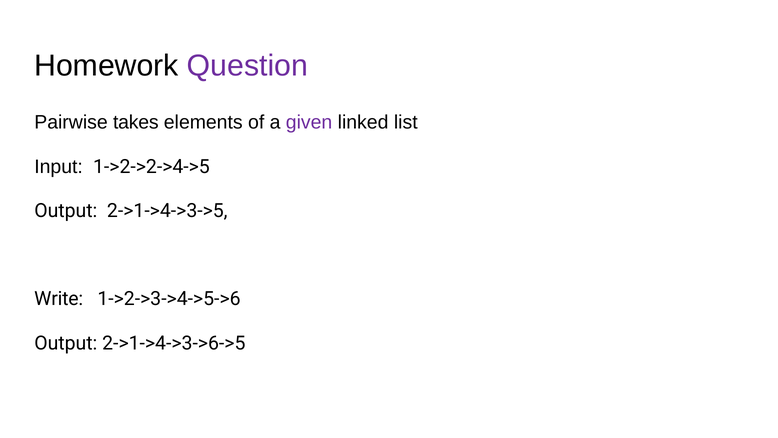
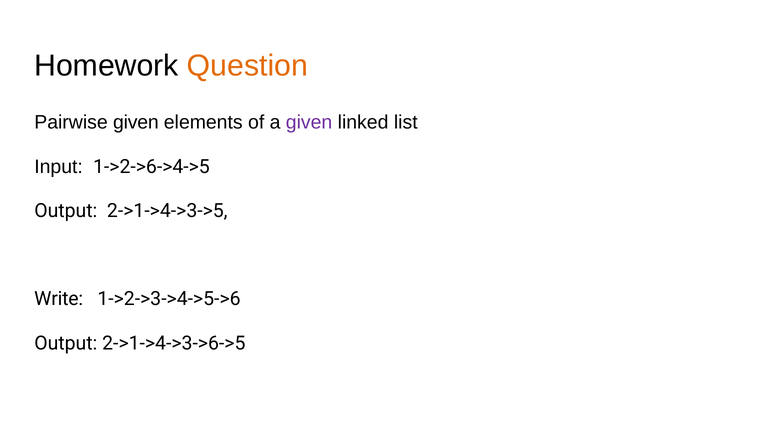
Question colour: purple -> orange
Pairwise takes: takes -> given
1->2->2->4->5: 1->2->2->4->5 -> 1->2->6->4->5
